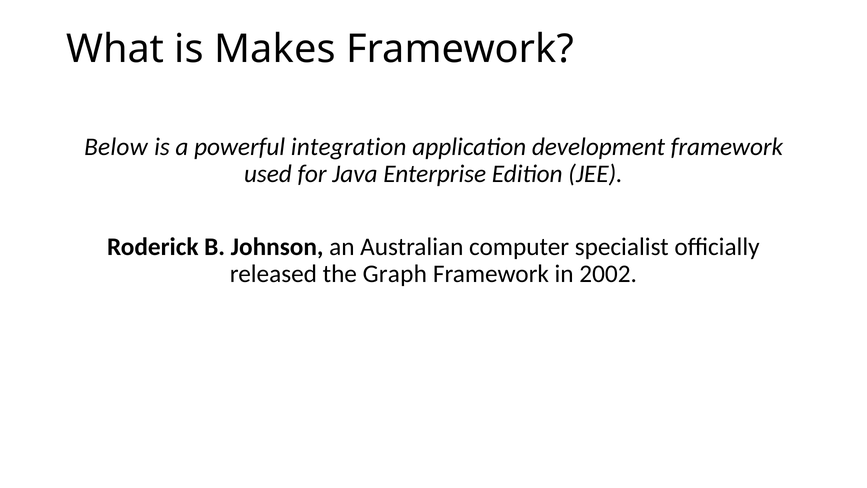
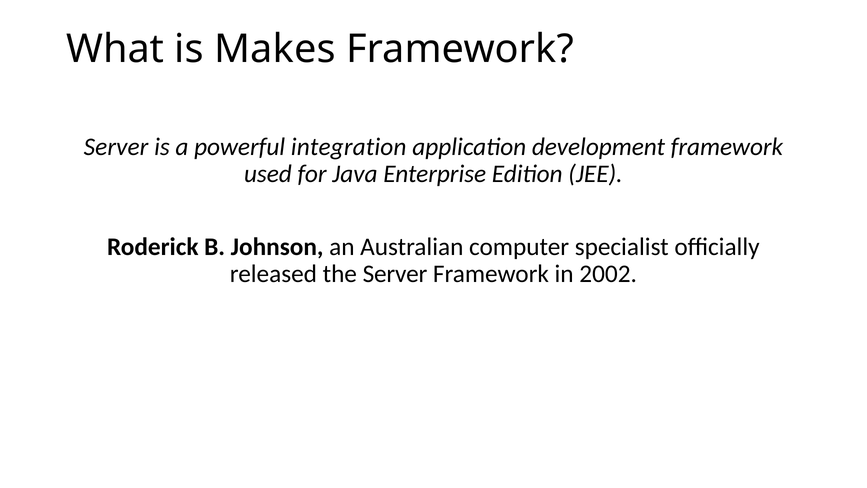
Below at (116, 147): Below -> Server
the Graph: Graph -> Server
